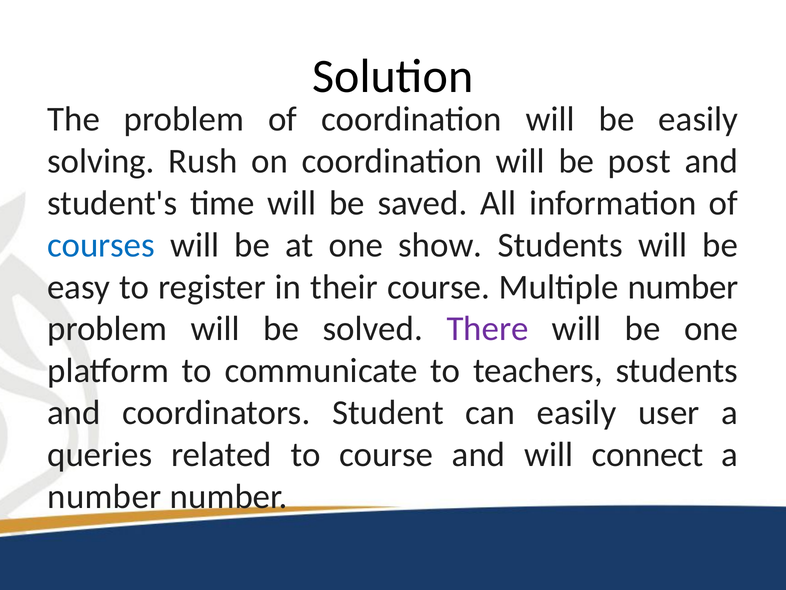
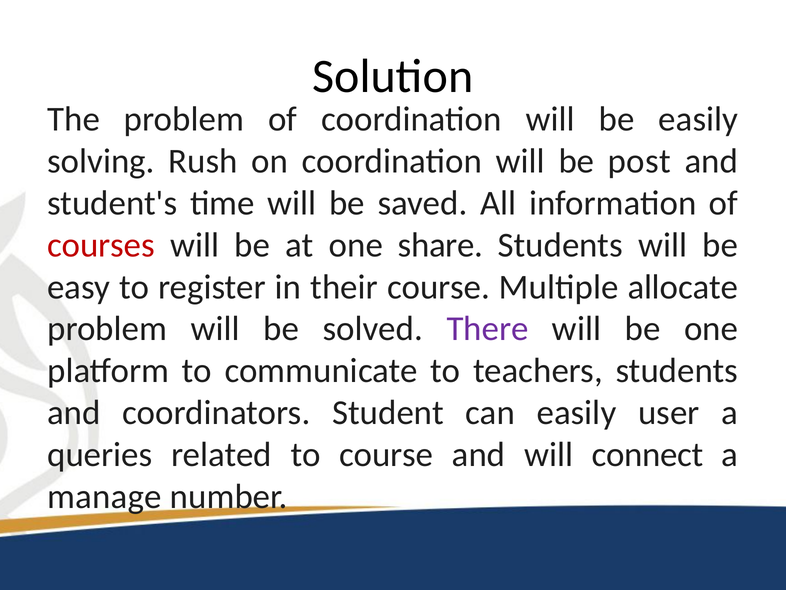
courses colour: blue -> red
show: show -> share
Multiple number: number -> allocate
number at (104, 496): number -> manage
